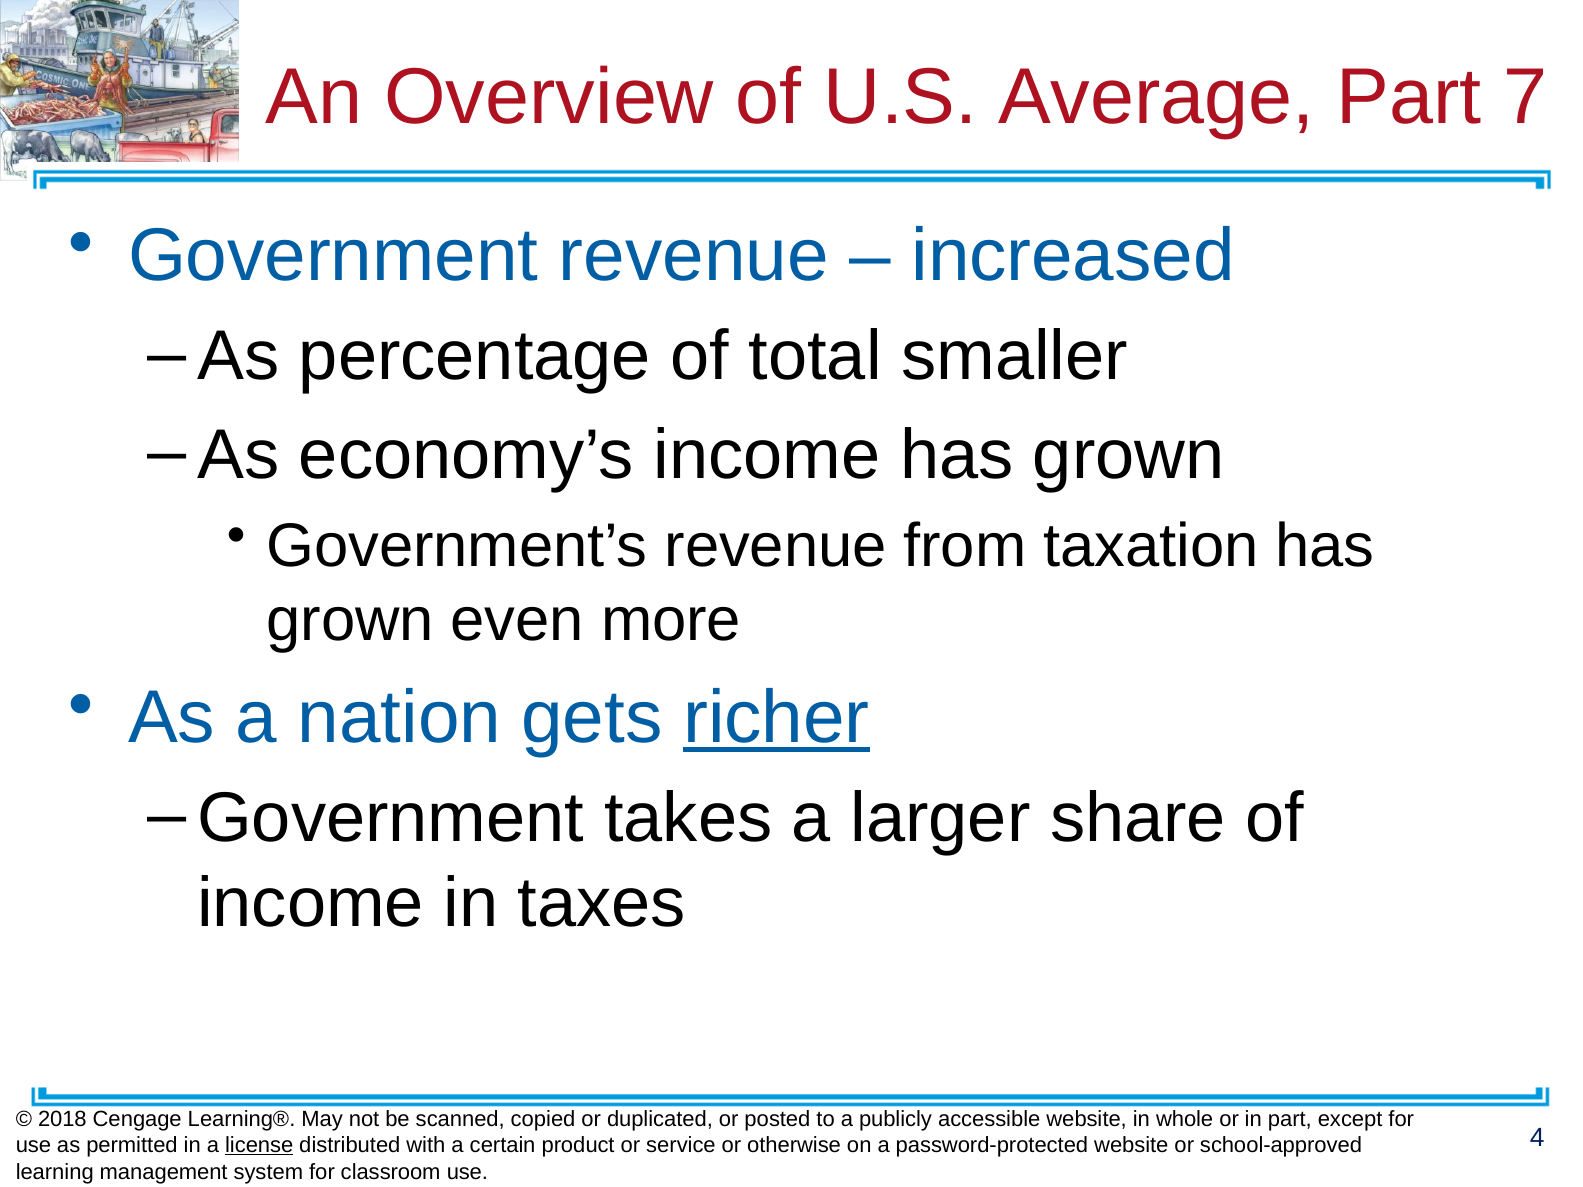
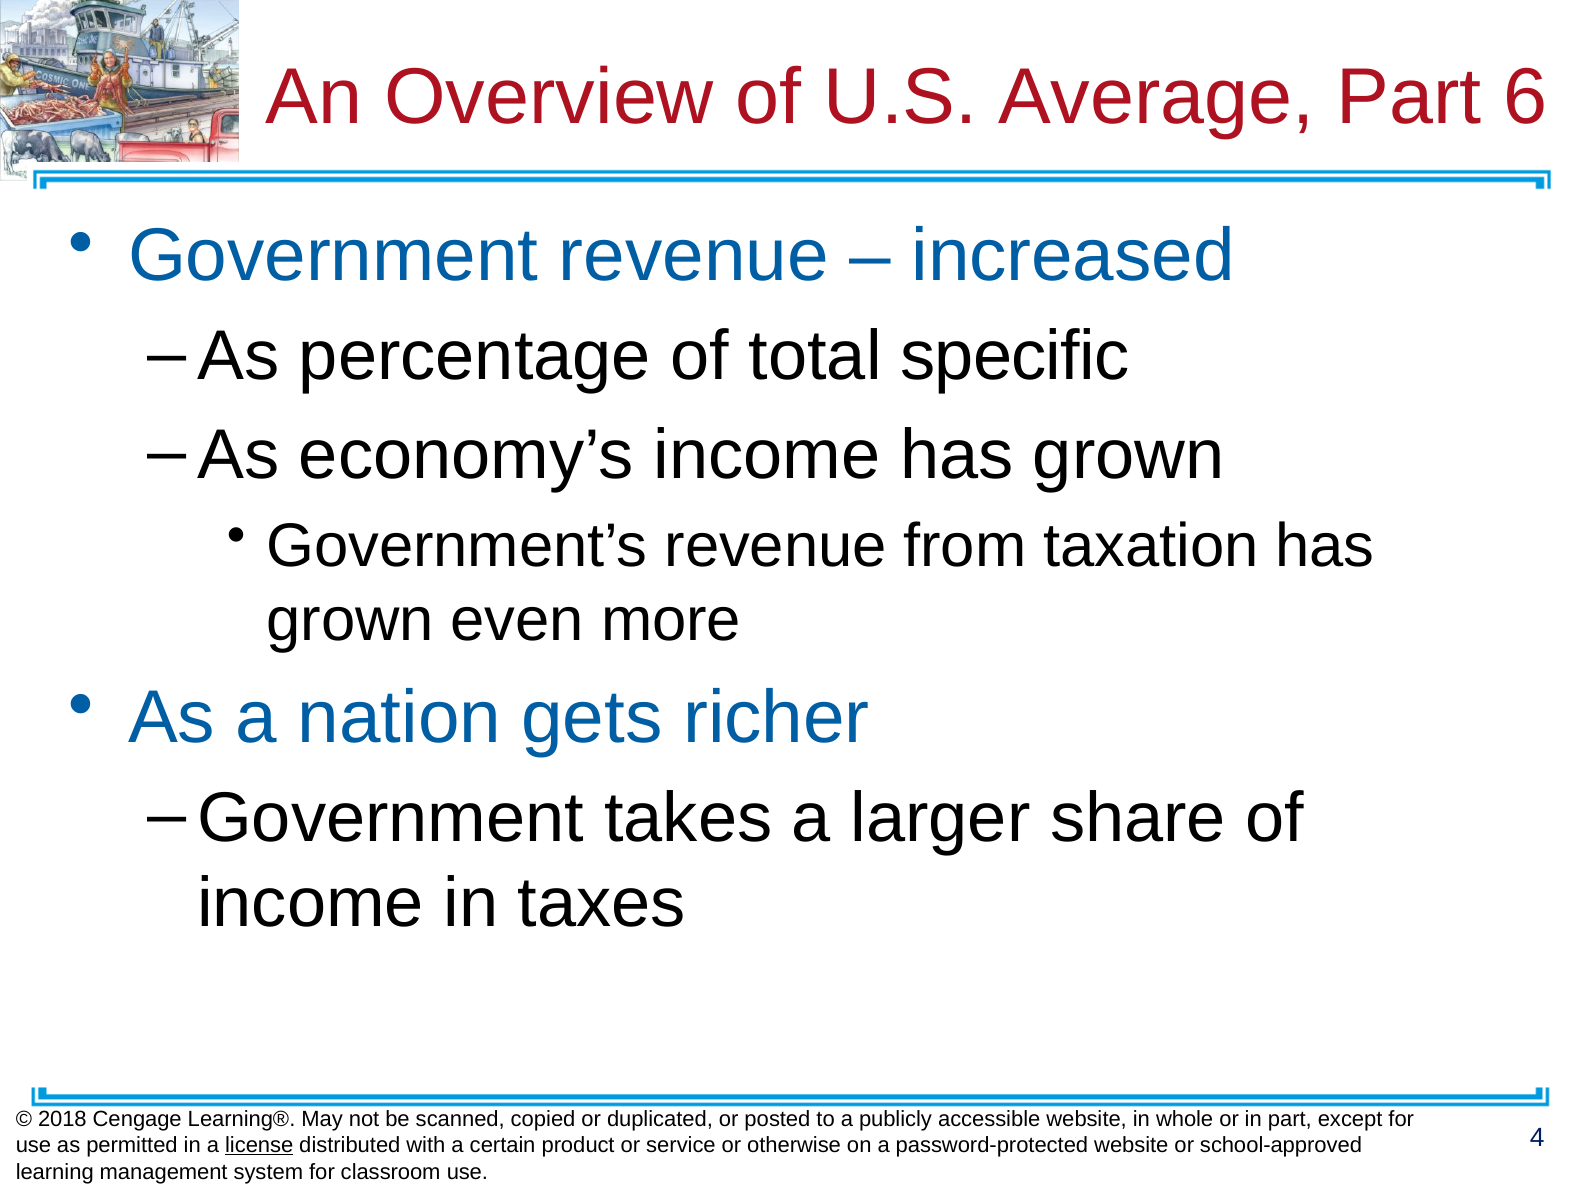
7: 7 -> 6
smaller: smaller -> specific
richer underline: present -> none
